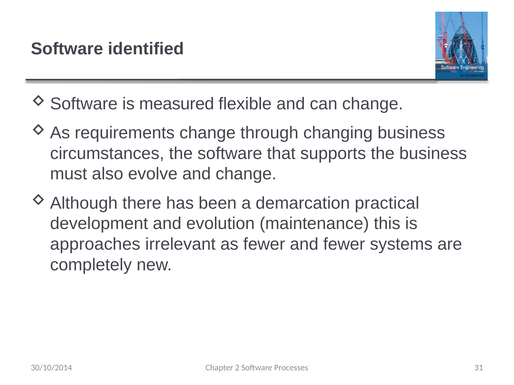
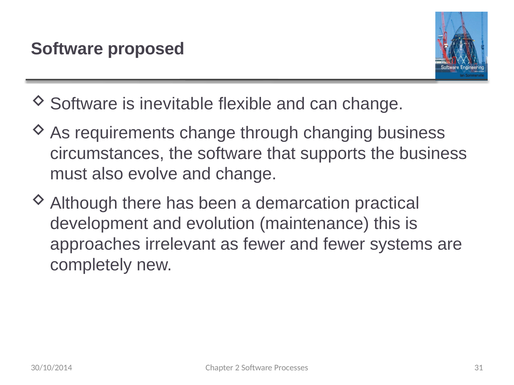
identified: identified -> proposed
measured: measured -> inevitable
